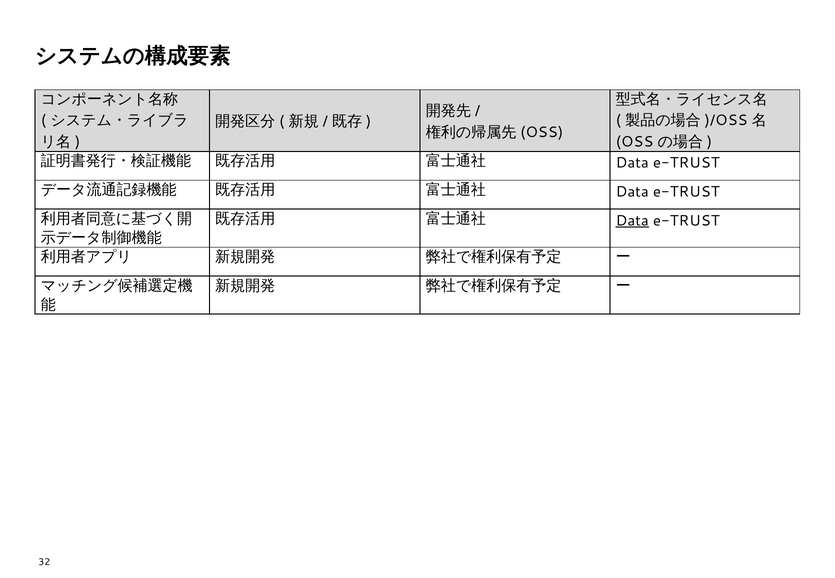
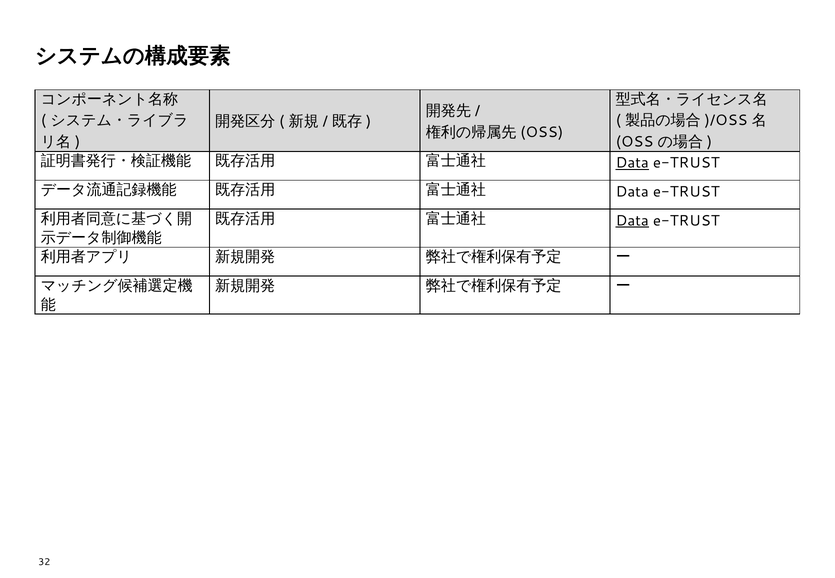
Data at (632, 163) underline: none -> present
